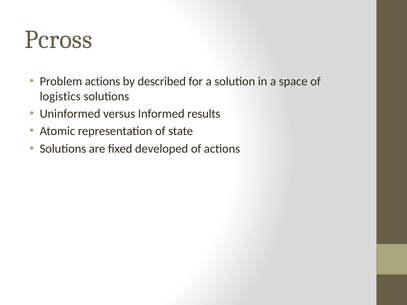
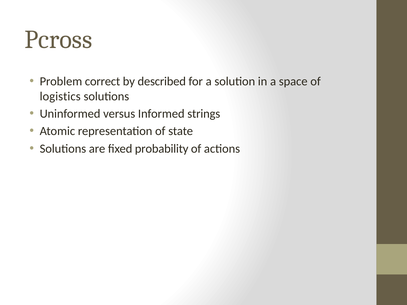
Problem actions: actions -> correct
results: results -> strings
developed: developed -> probability
